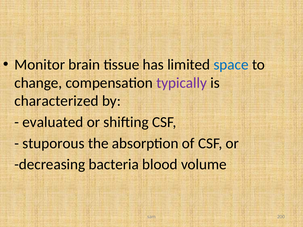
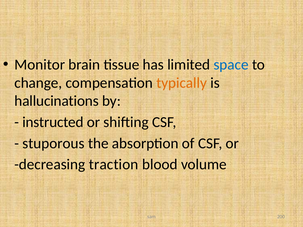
typically colour: purple -> orange
characterized: characterized -> hallucinations
evaluated: evaluated -> instructed
bacteria: bacteria -> traction
